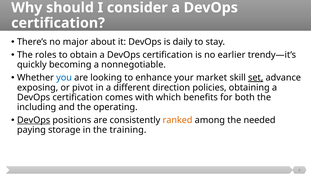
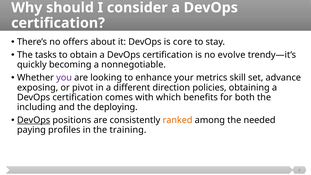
major: major -> offers
daily: daily -> core
roles: roles -> tasks
earlier: earlier -> evolve
you colour: blue -> purple
market: market -> metrics
set underline: present -> none
operating: operating -> deploying
storage: storage -> profiles
